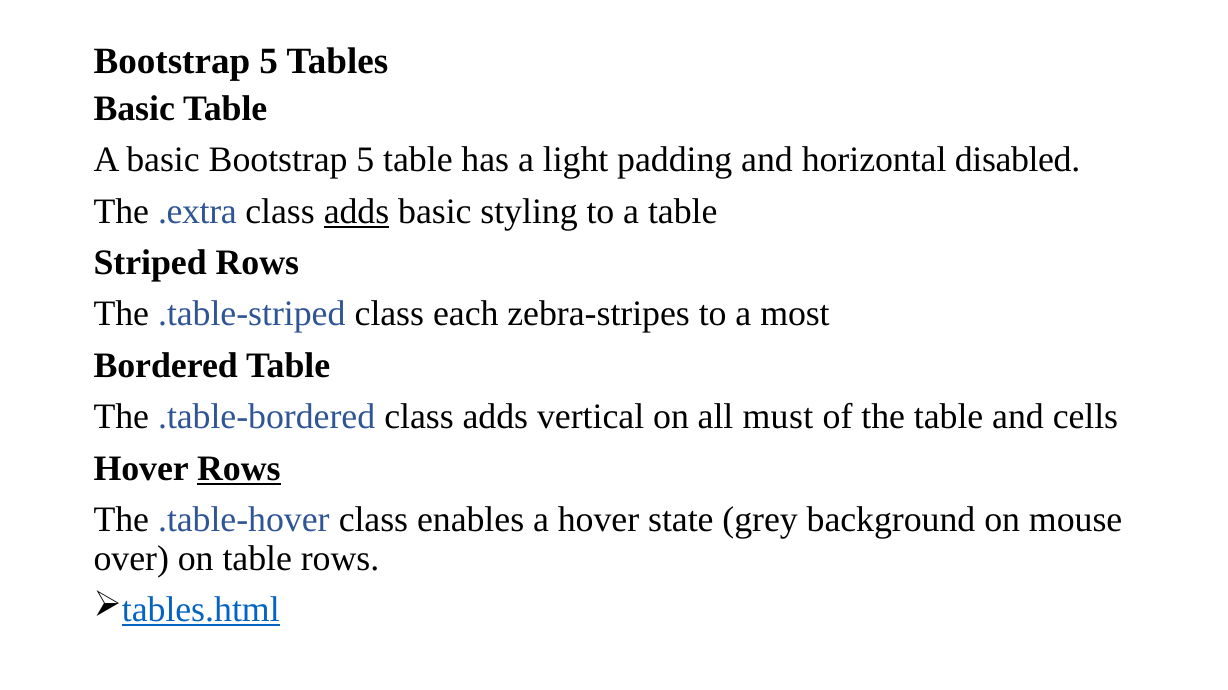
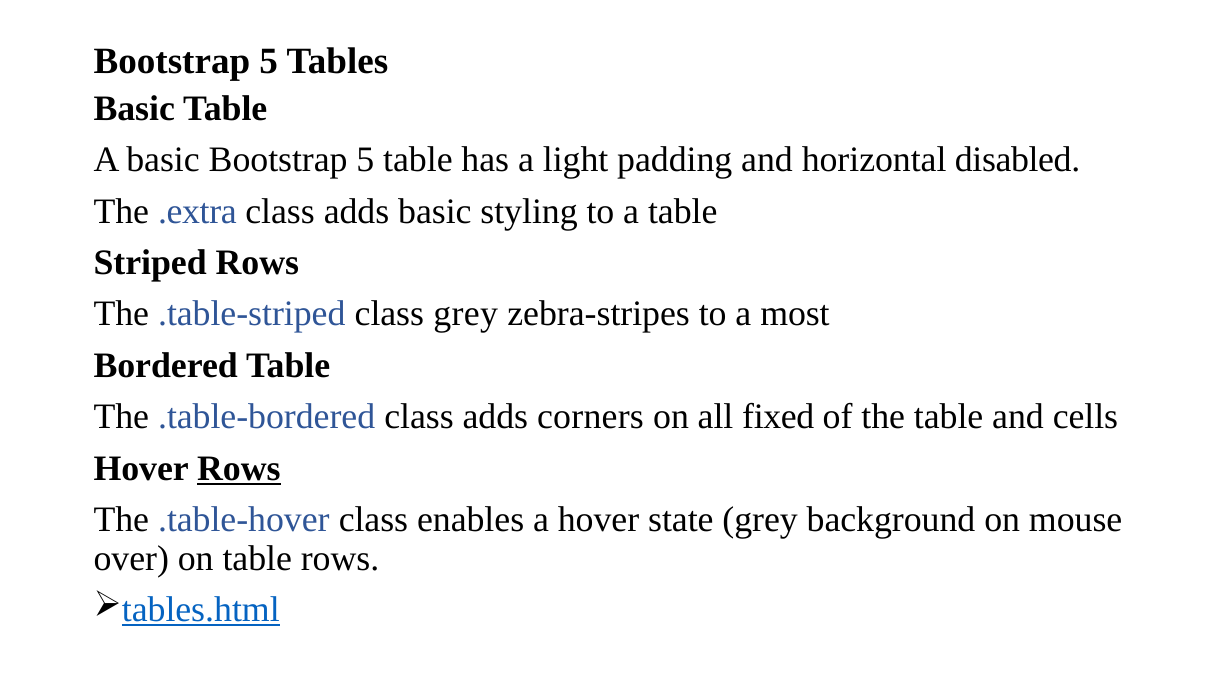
adds at (357, 212) underline: present -> none
class each: each -> grey
vertical: vertical -> corners
must: must -> fixed
